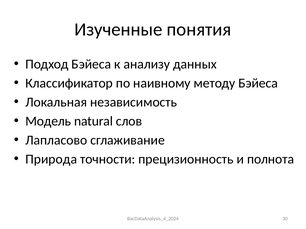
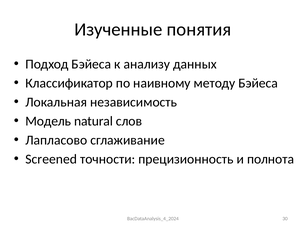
Природа: Природа -> Screened
